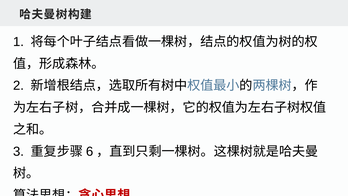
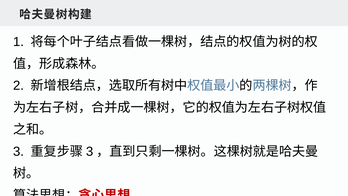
6 at (90, 151): 6 -> 3
